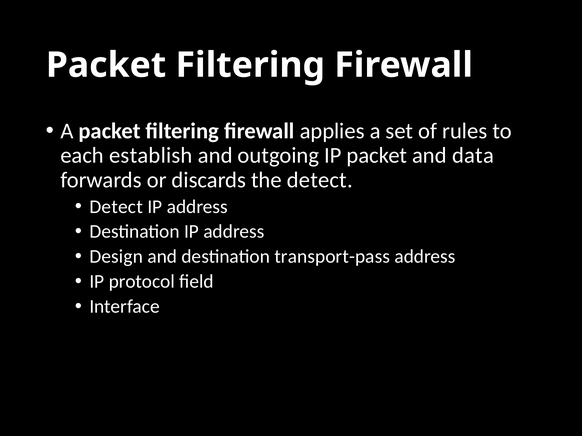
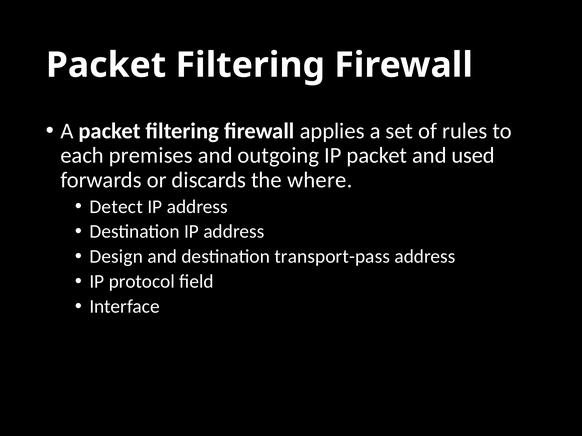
establish: establish -> premises
data: data -> used
the detect: detect -> where
